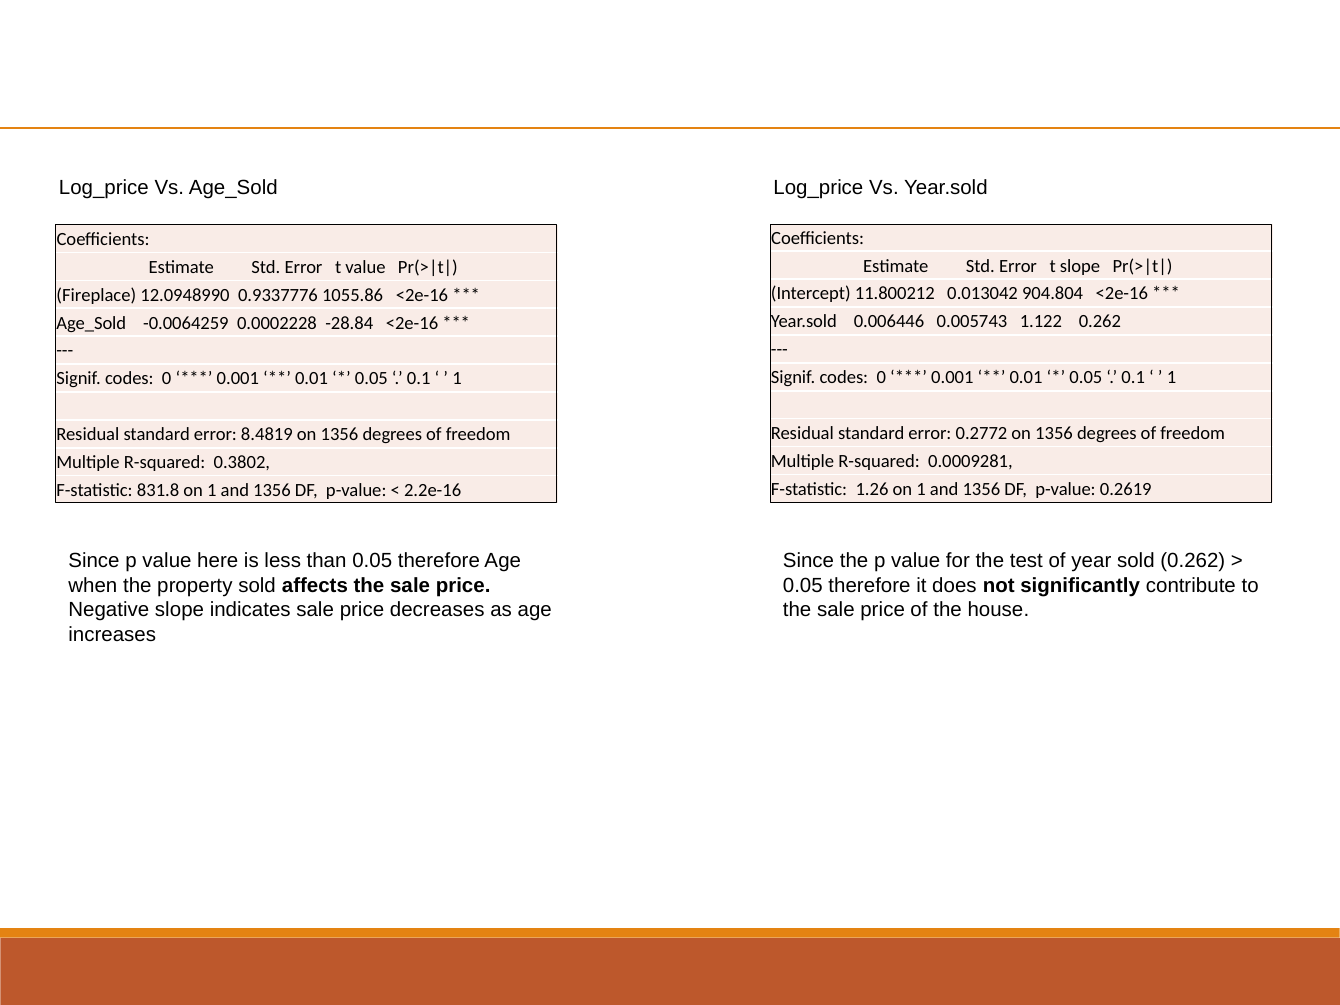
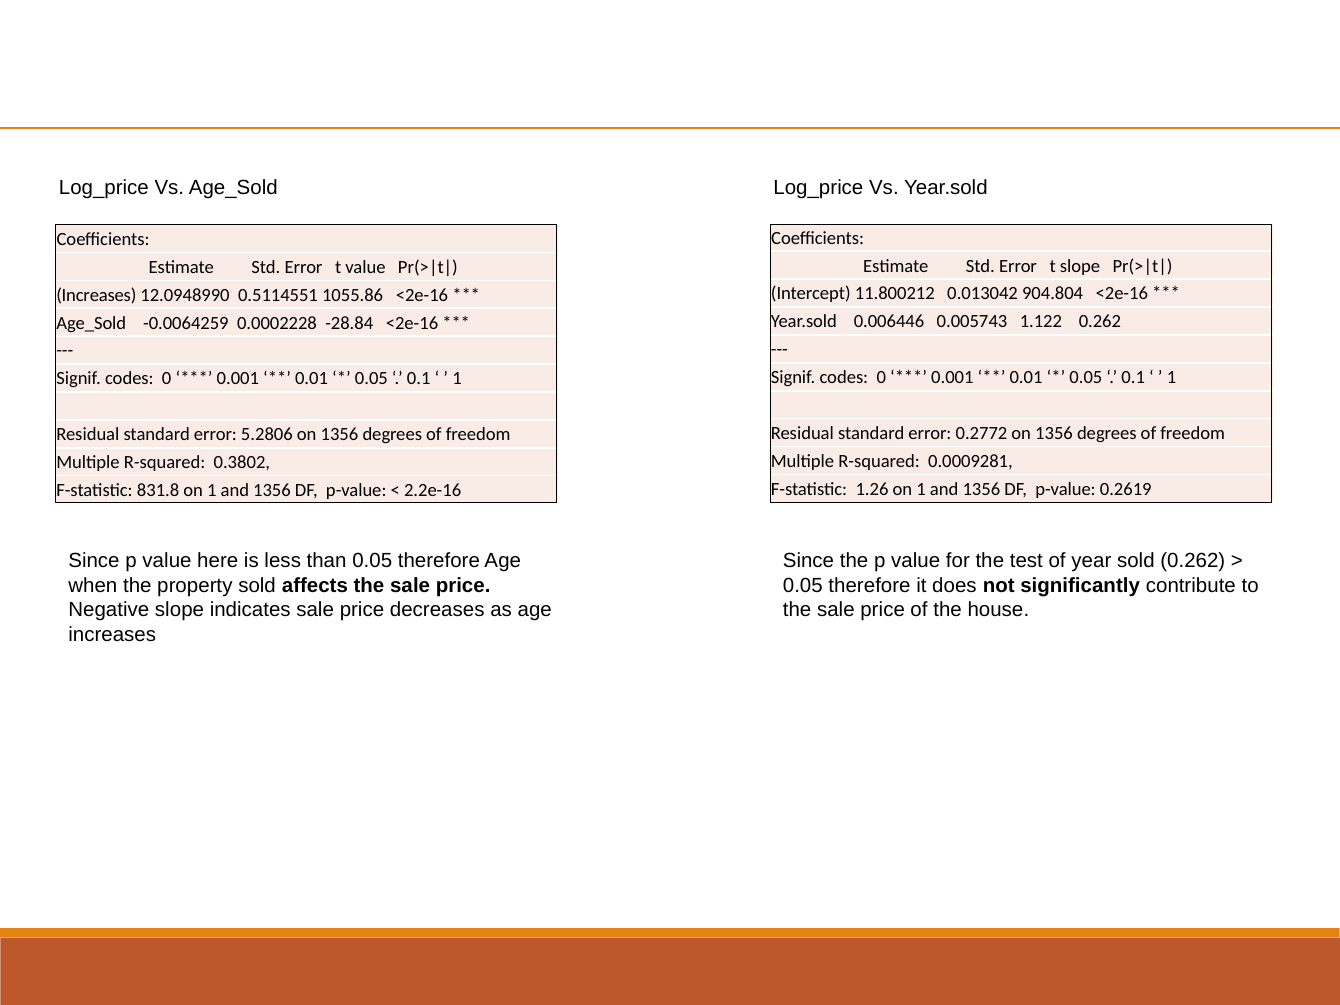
Fireplace at (96, 295): Fireplace -> Increases
0.9337776: 0.9337776 -> 0.5114551
8.4819: 8.4819 -> 5.2806
